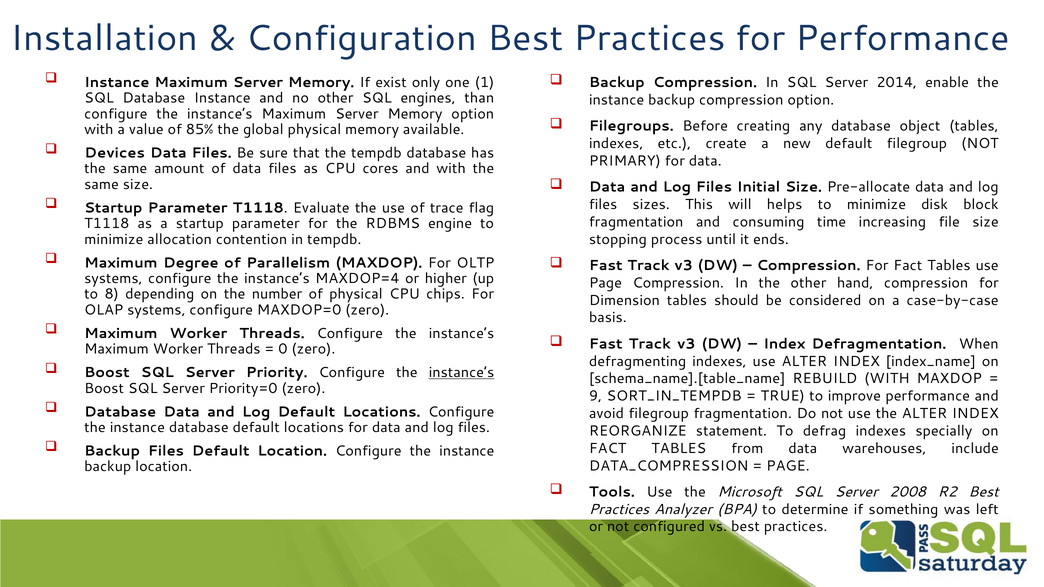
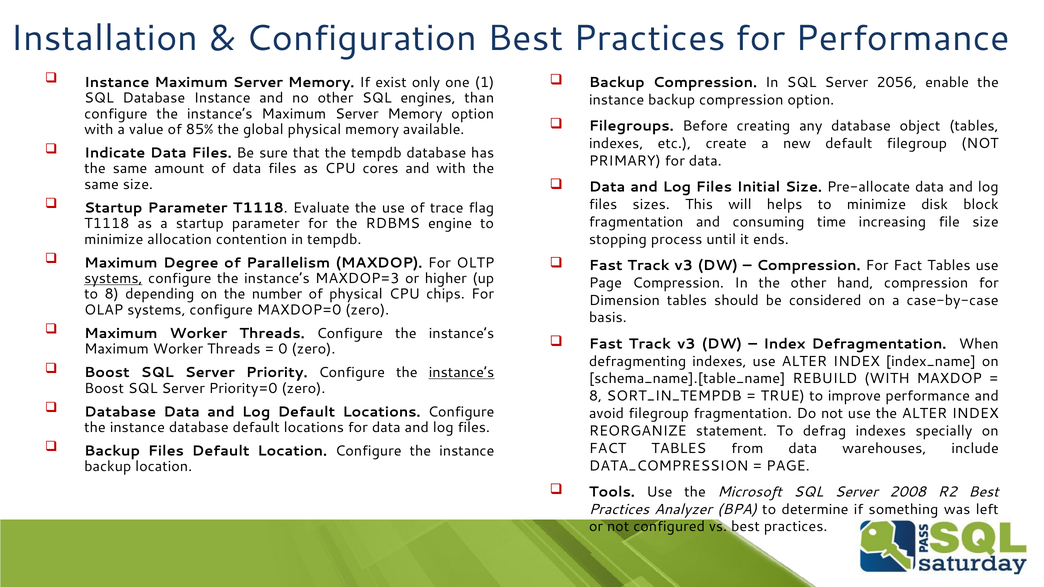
2014: 2014 -> 2056
Devices: Devices -> Indicate
systems at (113, 279) underline: none -> present
MAXDOP=4: MAXDOP=4 -> MAXDOP=3
9 at (596, 396): 9 -> 8
